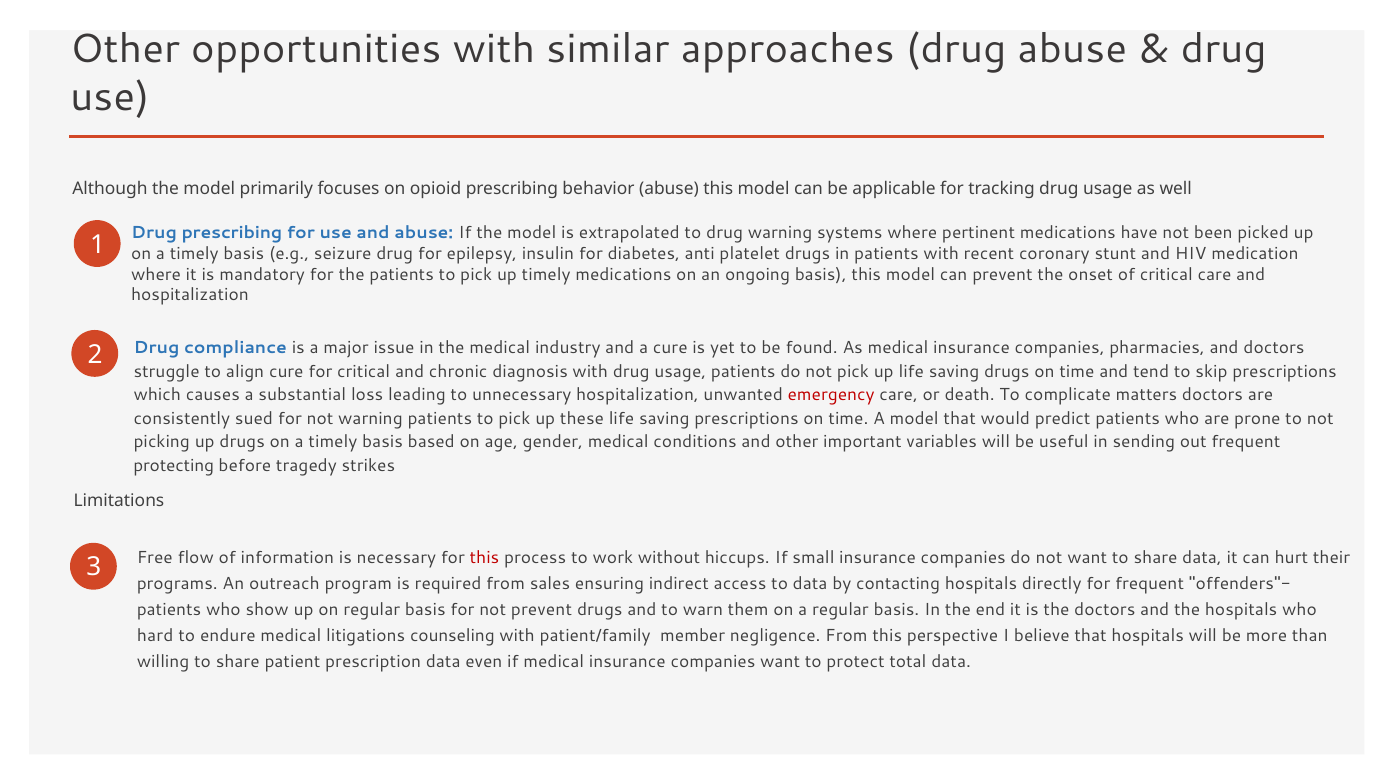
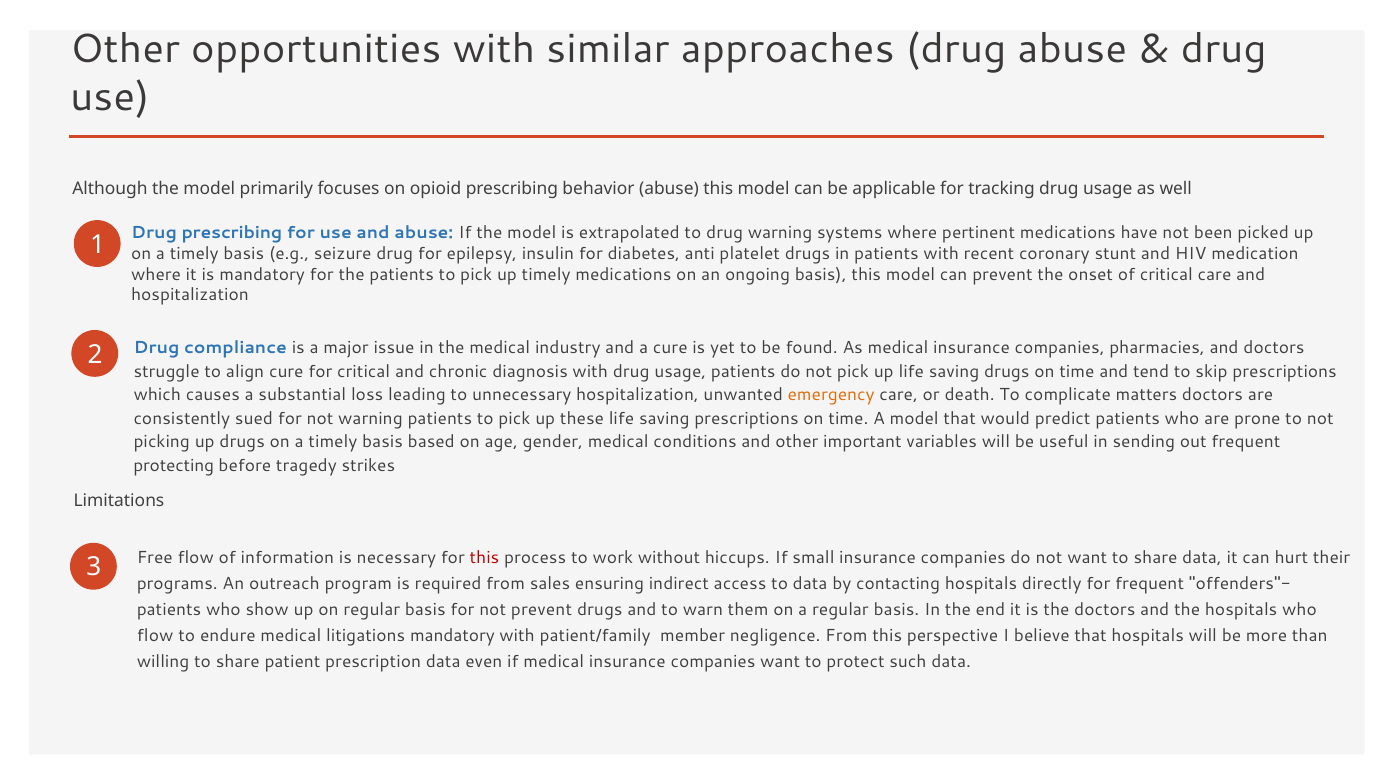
emergency colour: red -> orange
hard at (155, 636): hard -> flow
litigations counseling: counseling -> mandatory
total: total -> such
